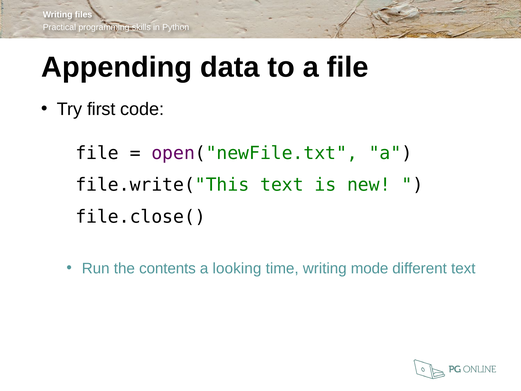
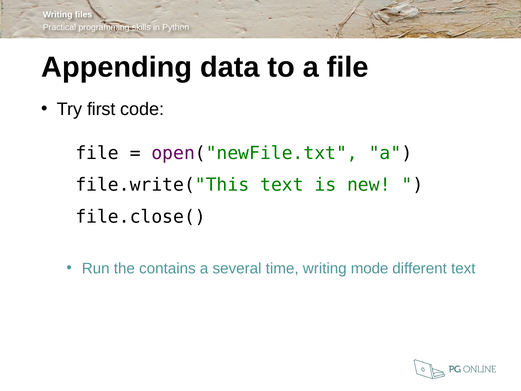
contents: contents -> contains
looking: looking -> several
